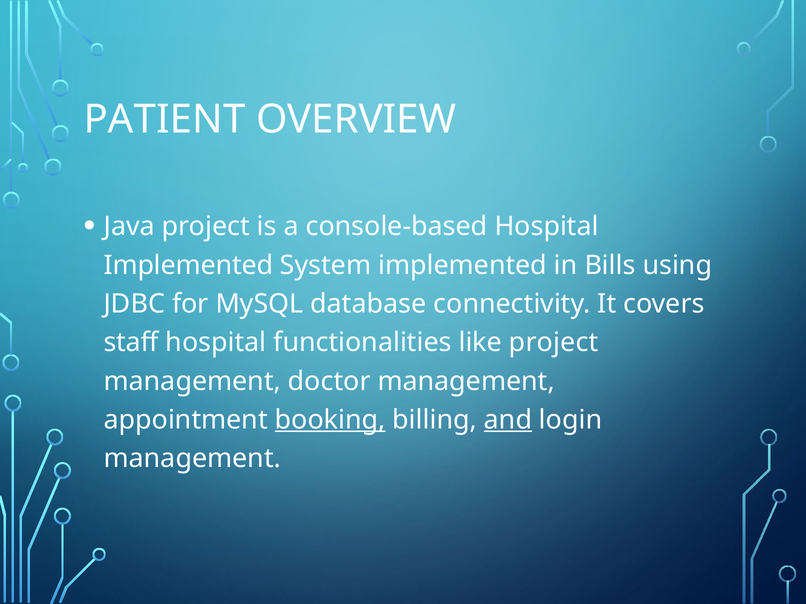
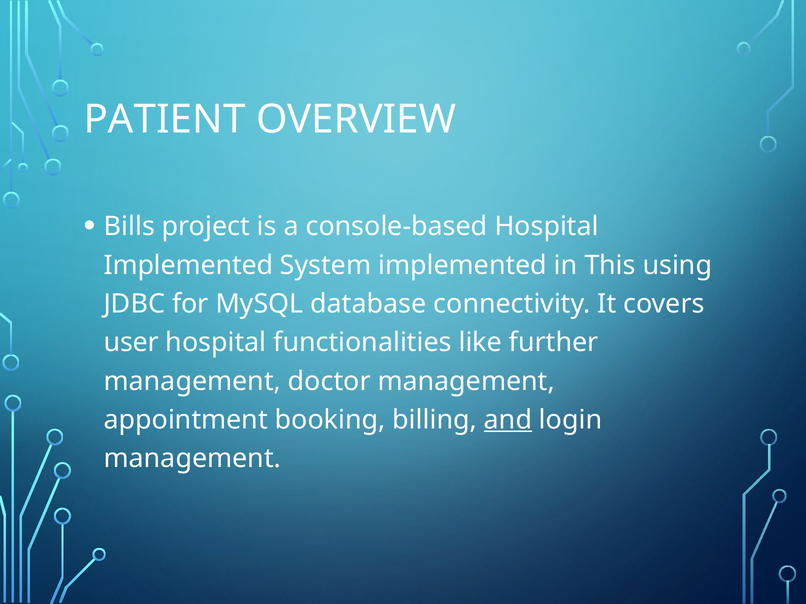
Java: Java -> Bills
Bills: Bills -> This
staff: staff -> user
like project: project -> further
booking underline: present -> none
